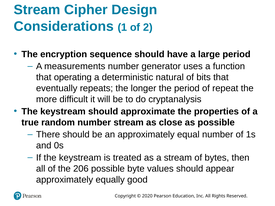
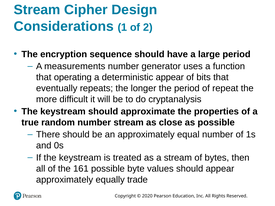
deterministic natural: natural -> appear
206: 206 -> 161
good: good -> trade
